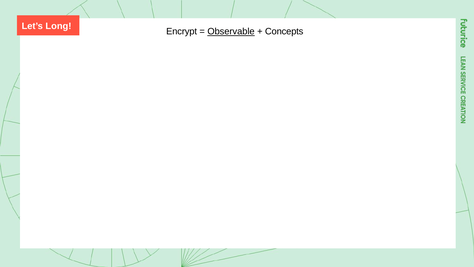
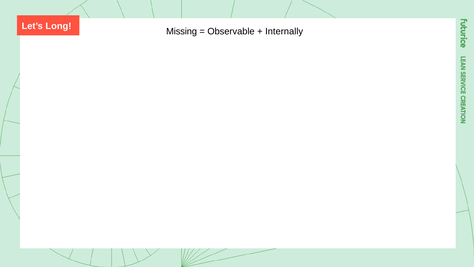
Encrypt: Encrypt -> Missing
Observable underline: present -> none
Concepts: Concepts -> Internally
